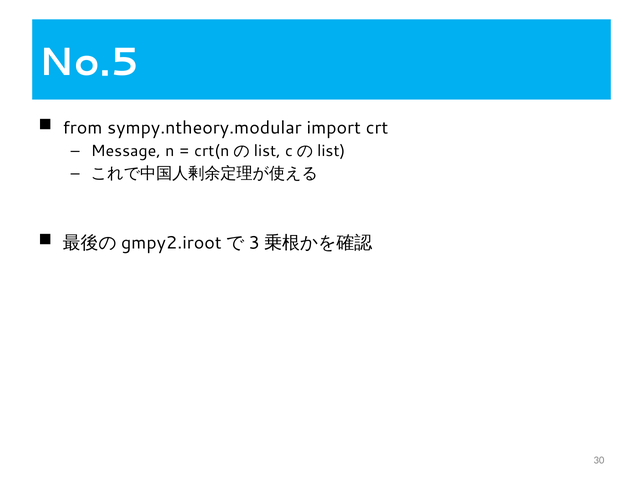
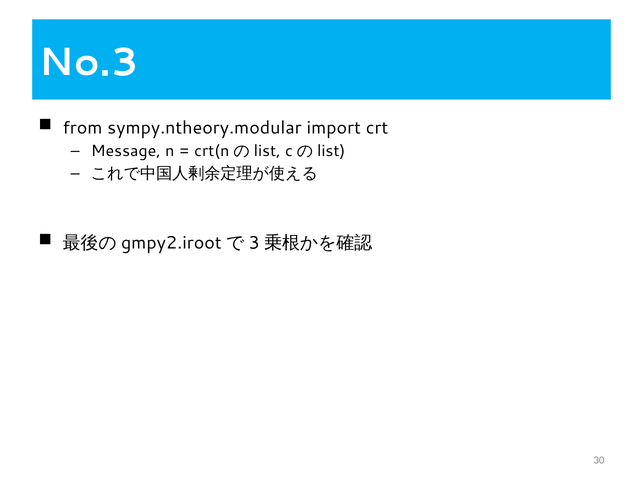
No.5: No.5 -> No.3
